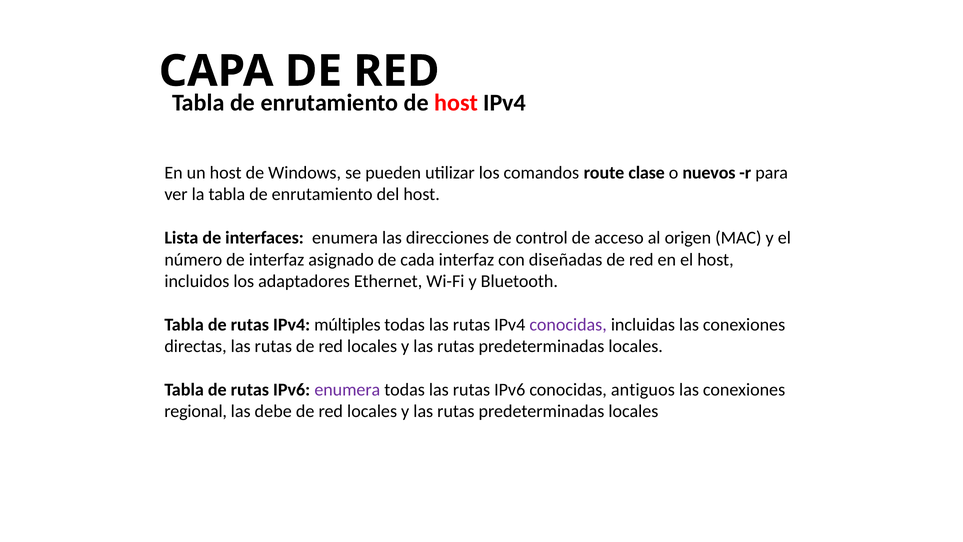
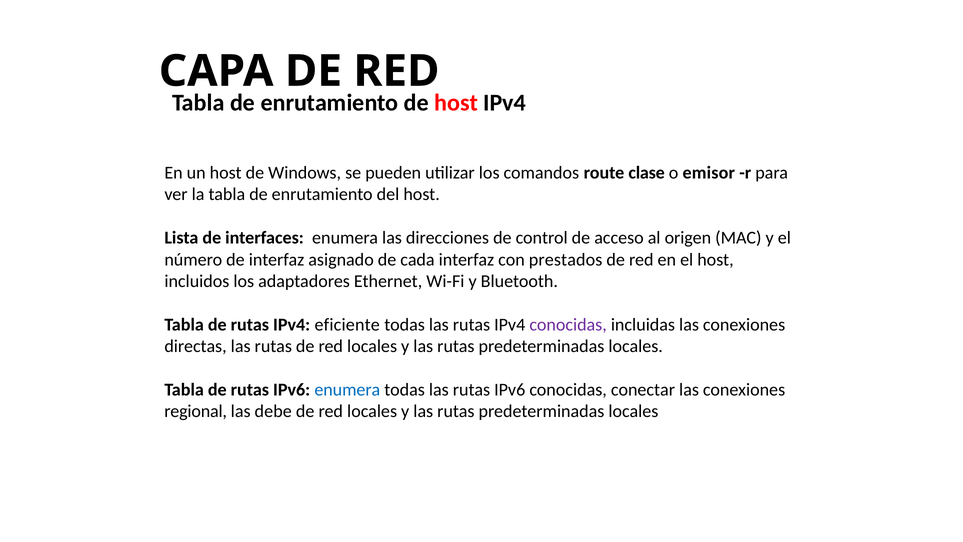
nuevos: nuevos -> emisor
diseñadas: diseñadas -> prestados
múltiples: múltiples -> eficiente
enumera at (347, 389) colour: purple -> blue
antiguos: antiguos -> conectar
